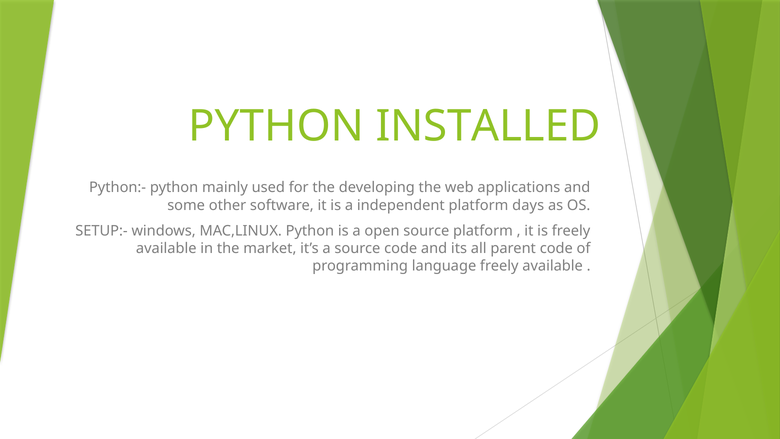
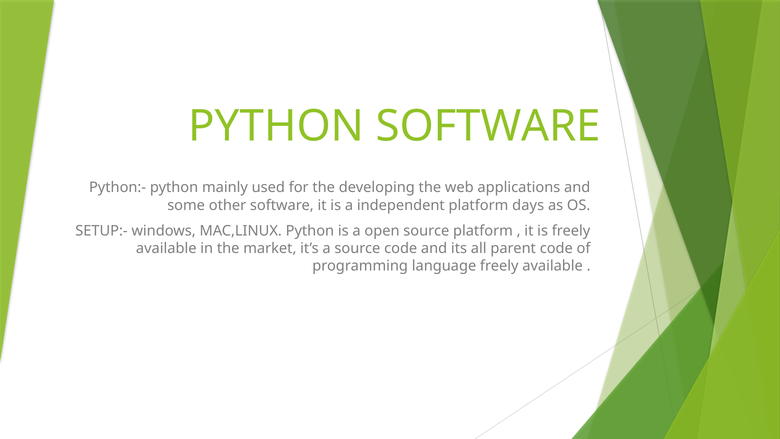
PYTHON INSTALLED: INSTALLED -> SOFTWARE
